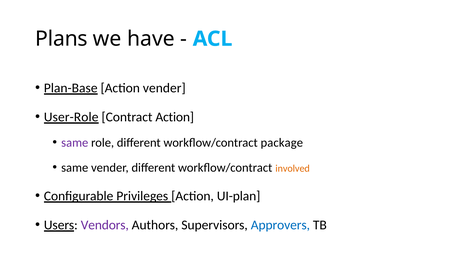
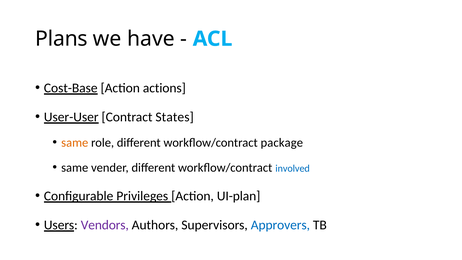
Plan-Base: Plan-Base -> Cost-Base
Action vender: vender -> actions
User-Role: User-Role -> User-User
Contract Action: Action -> States
same at (75, 143) colour: purple -> orange
involved colour: orange -> blue
